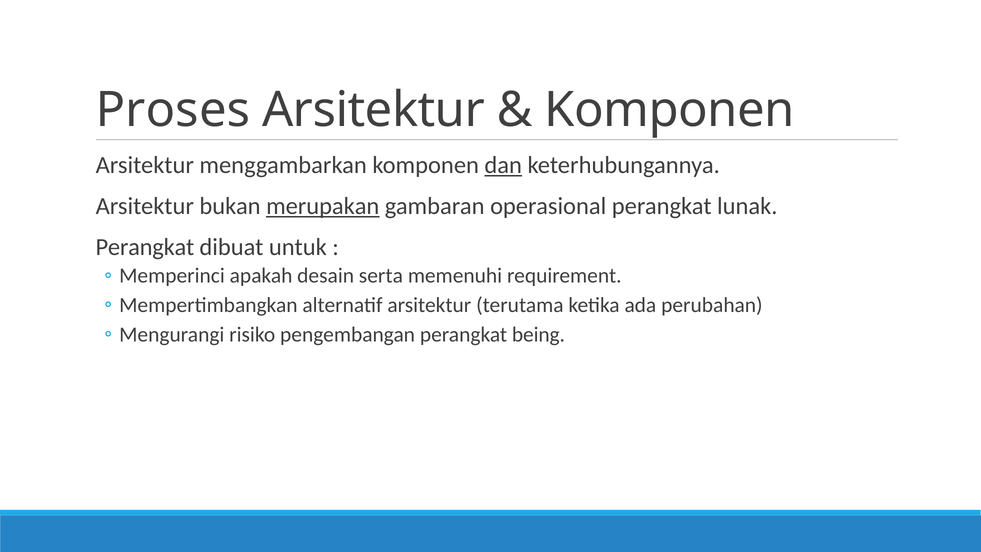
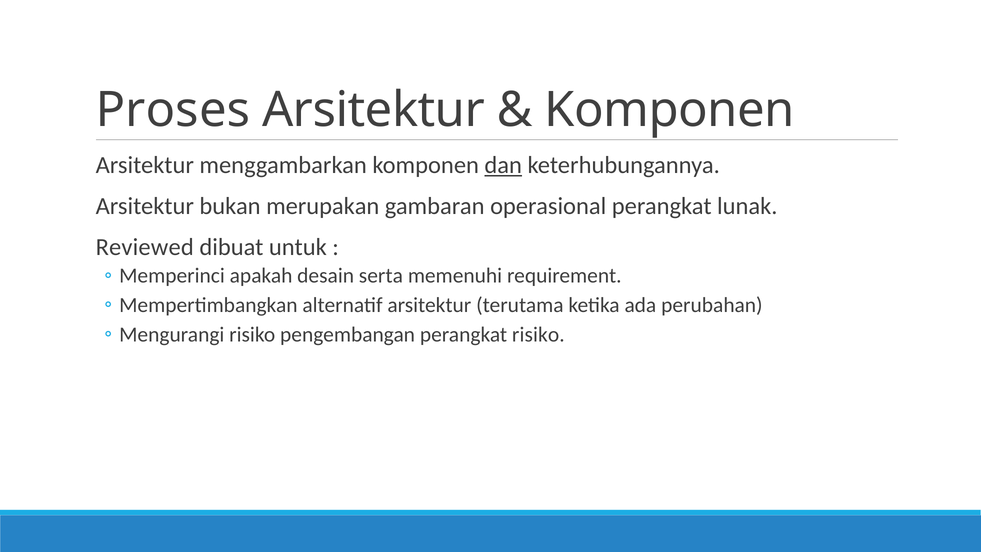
merupakan underline: present -> none
Perangkat at (145, 247): Perangkat -> Reviewed
perangkat being: being -> risiko
